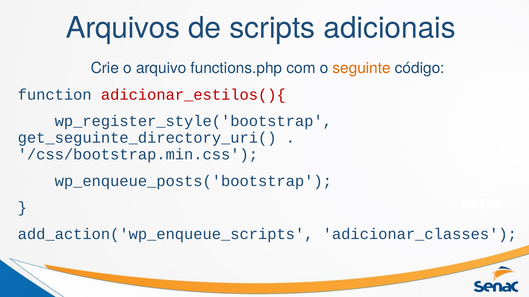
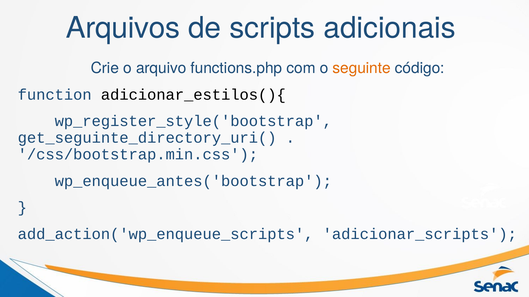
adicionar_estilos(){ colour: red -> black
wp_enqueue_posts('bootstrap: wp_enqueue_posts('bootstrap -> wp_enqueue_antes('bootstrap
adicionar_classes: adicionar_classes -> adicionar_scripts
